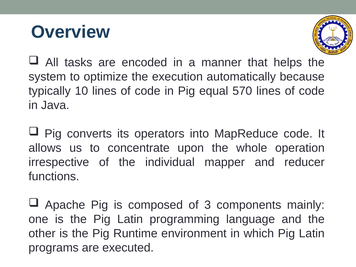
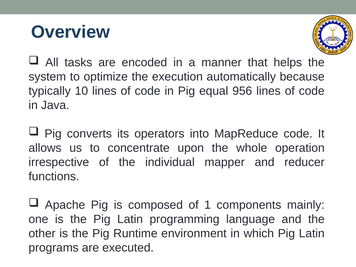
570: 570 -> 956
3: 3 -> 1
